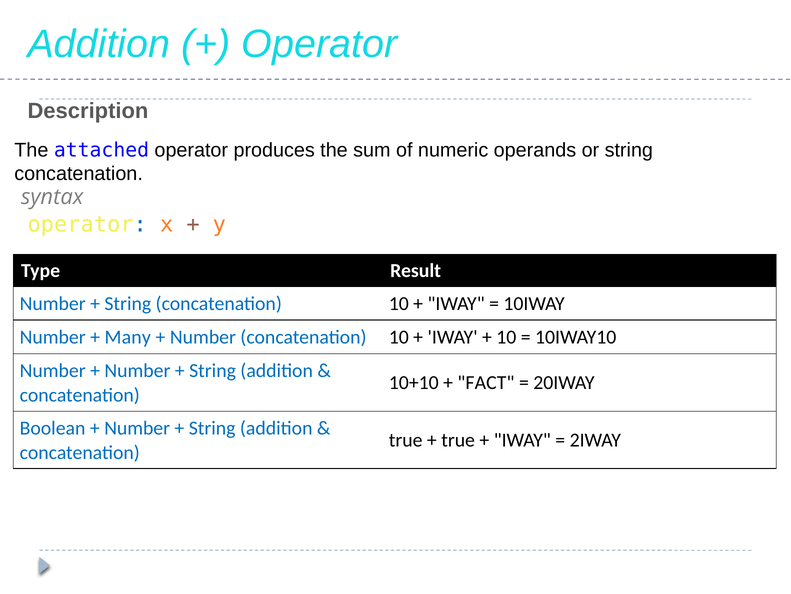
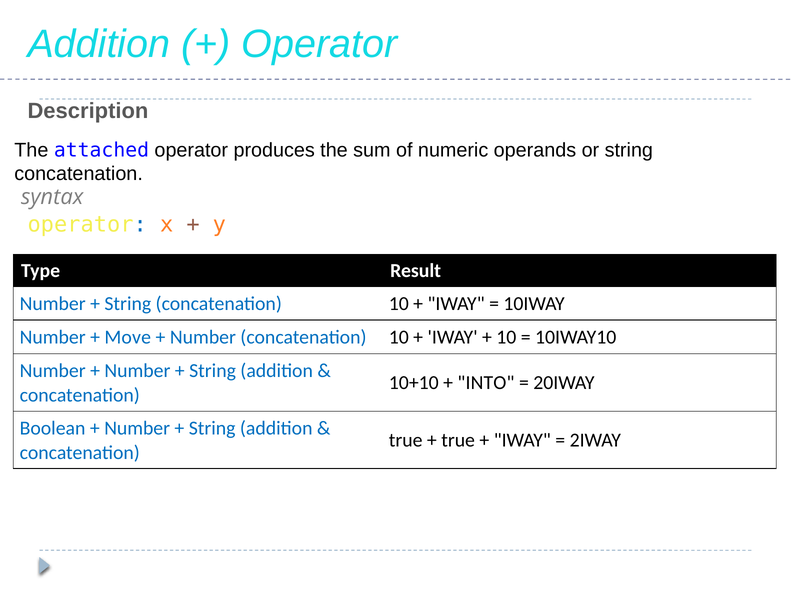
Many: Many -> Move
FACT: FACT -> INTO
